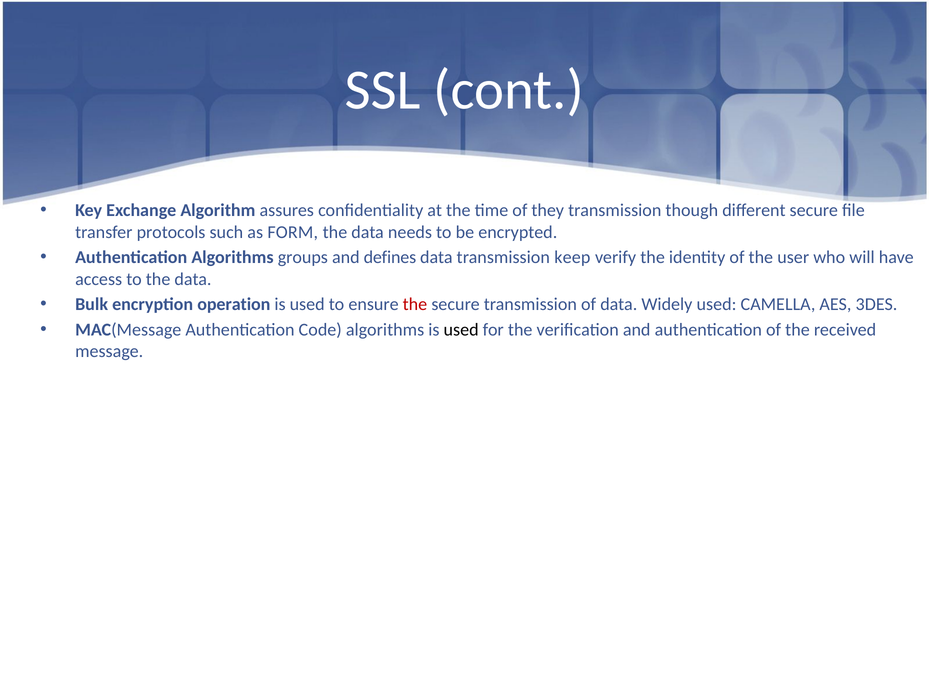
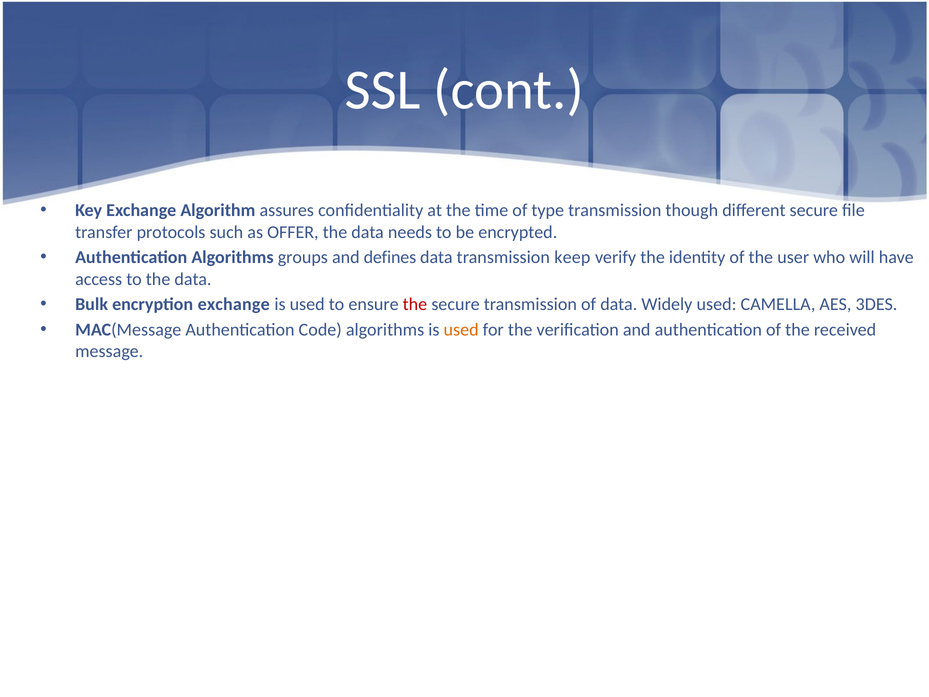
they: they -> type
FORM: FORM -> OFFER
encryption operation: operation -> exchange
used at (461, 330) colour: black -> orange
